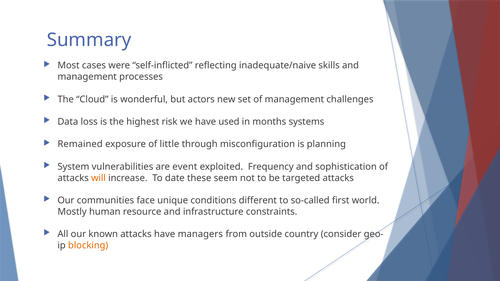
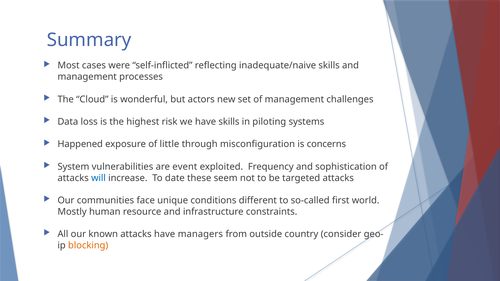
have used: used -> skills
months: months -> piloting
Remained: Remained -> Happened
planning: planning -> concerns
will colour: orange -> blue
